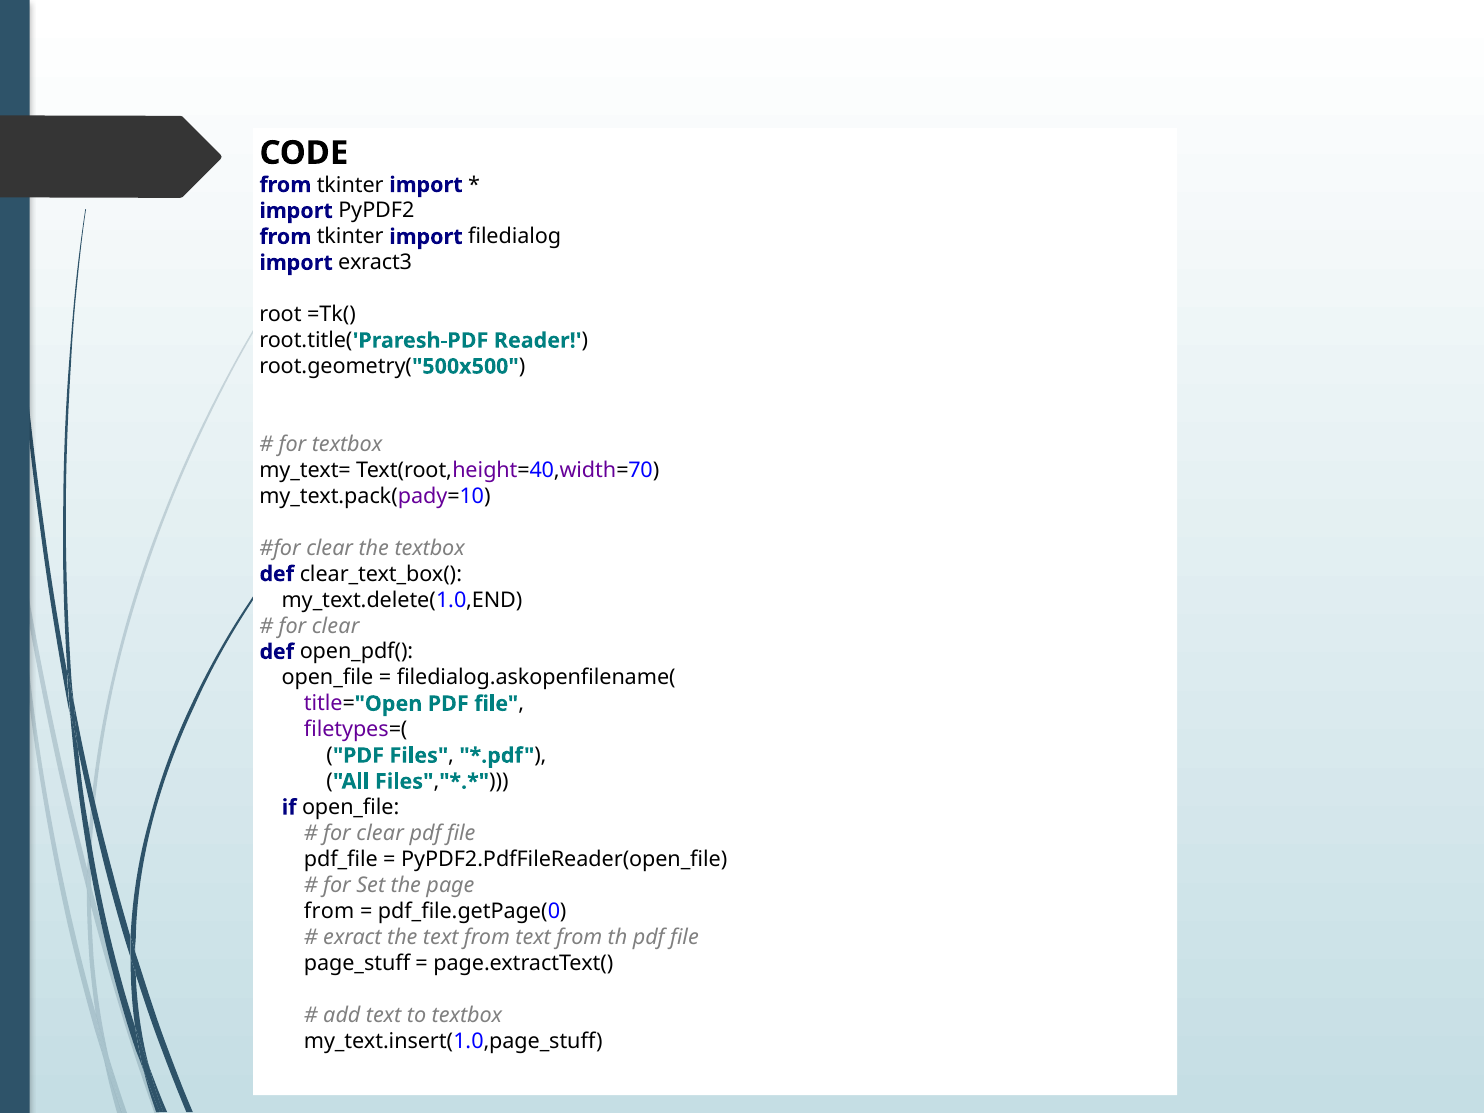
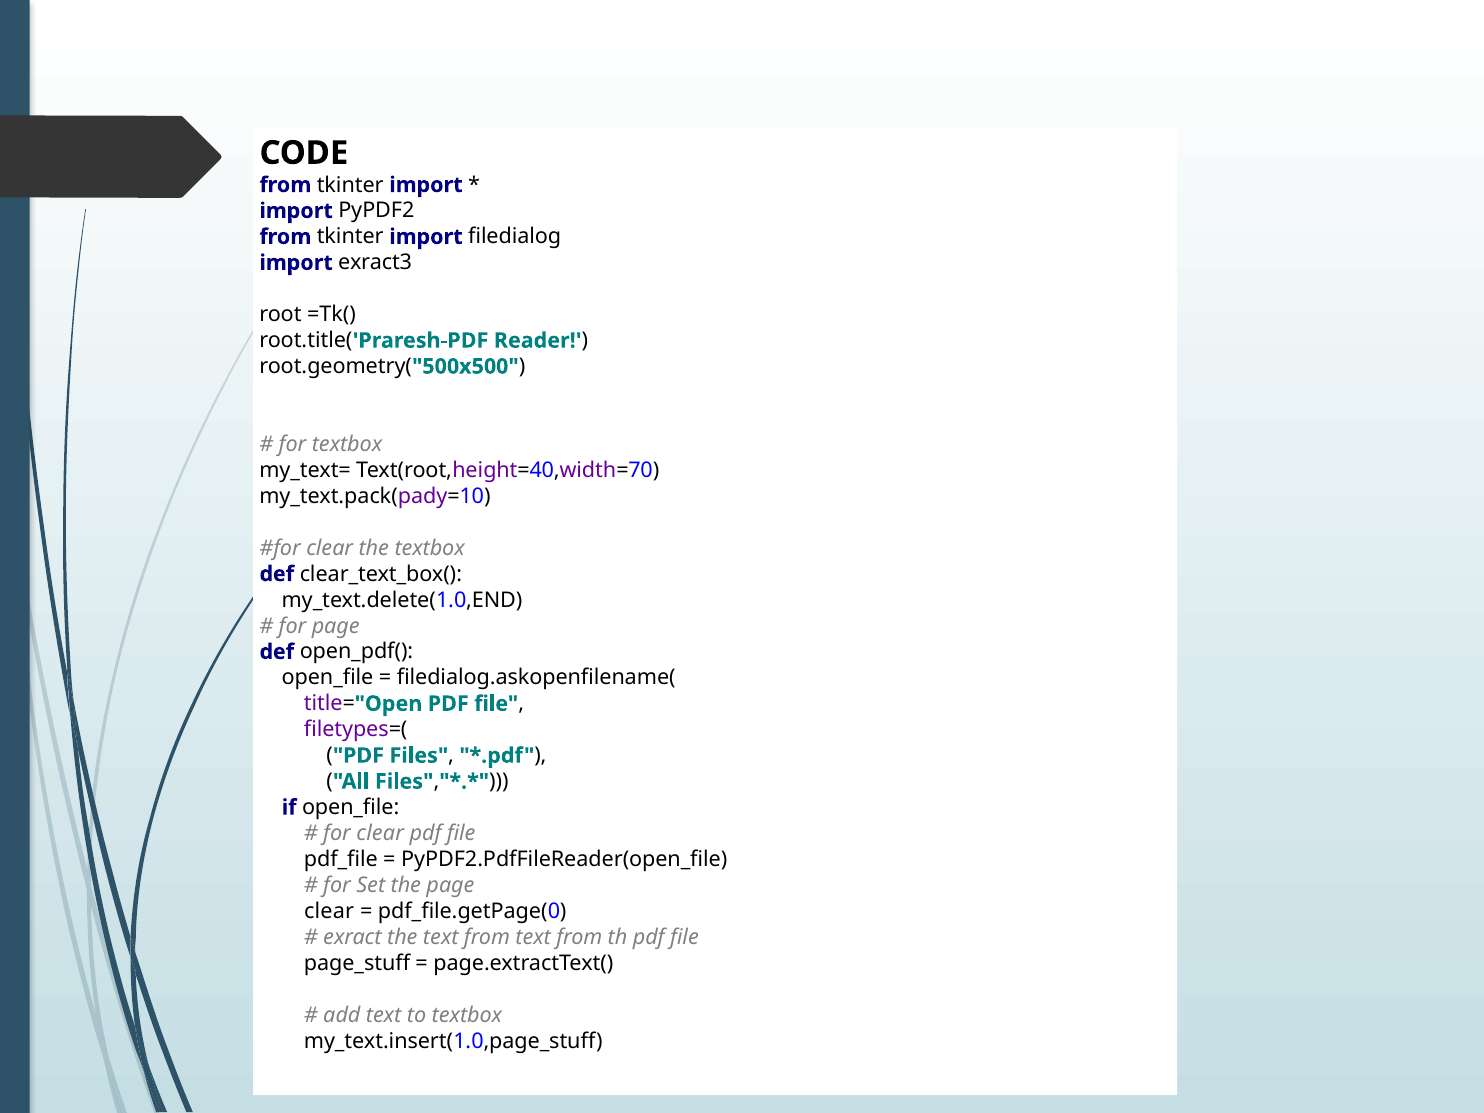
clear at (336, 626): clear -> page
from at (329, 911): from -> clear
